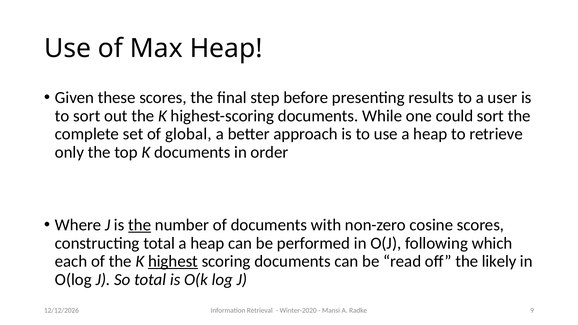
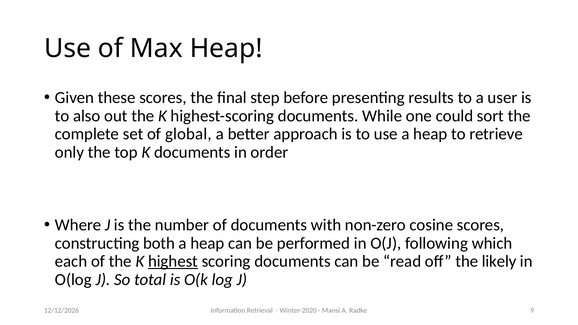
to sort: sort -> also
the at (140, 225) underline: present -> none
constructing total: total -> both
